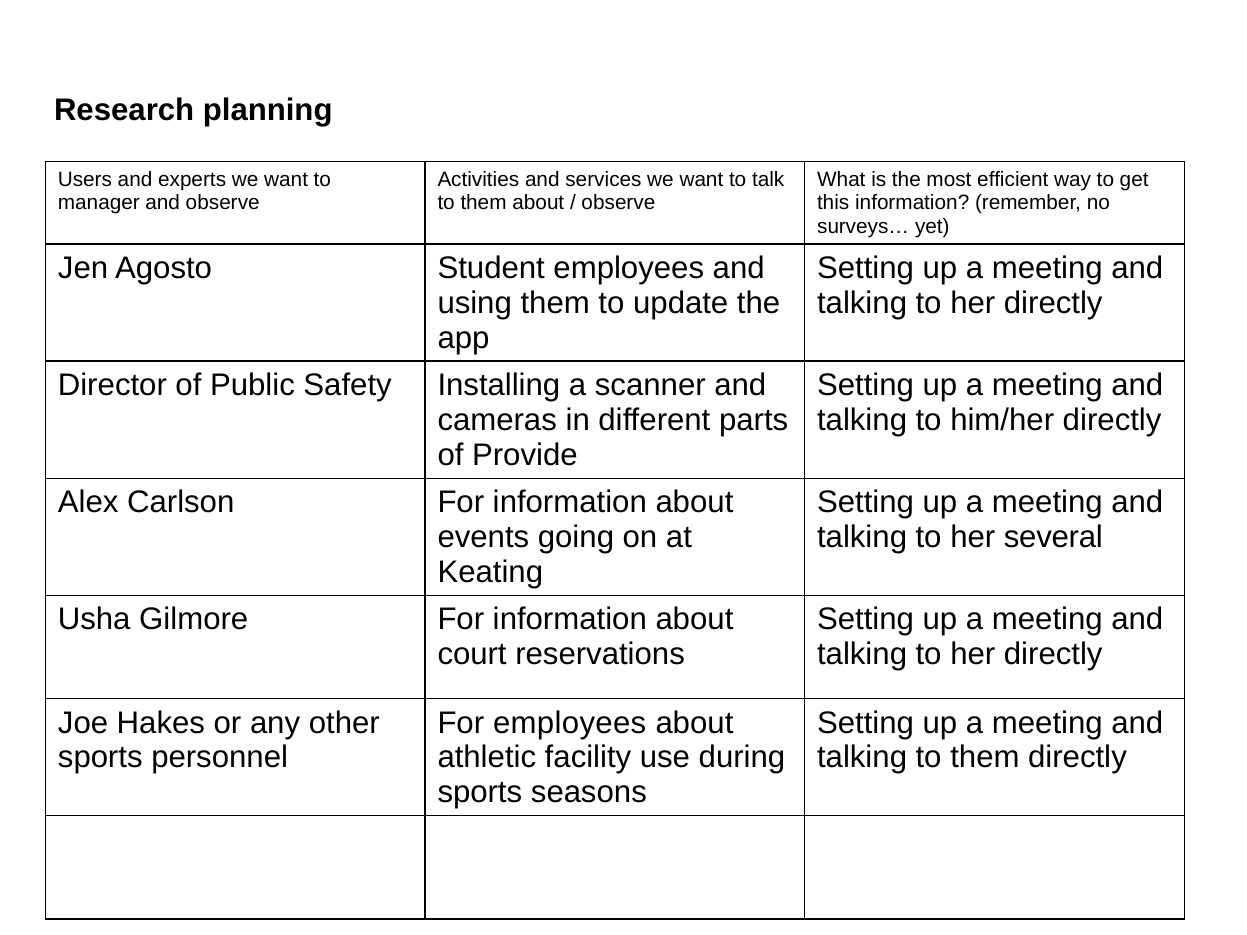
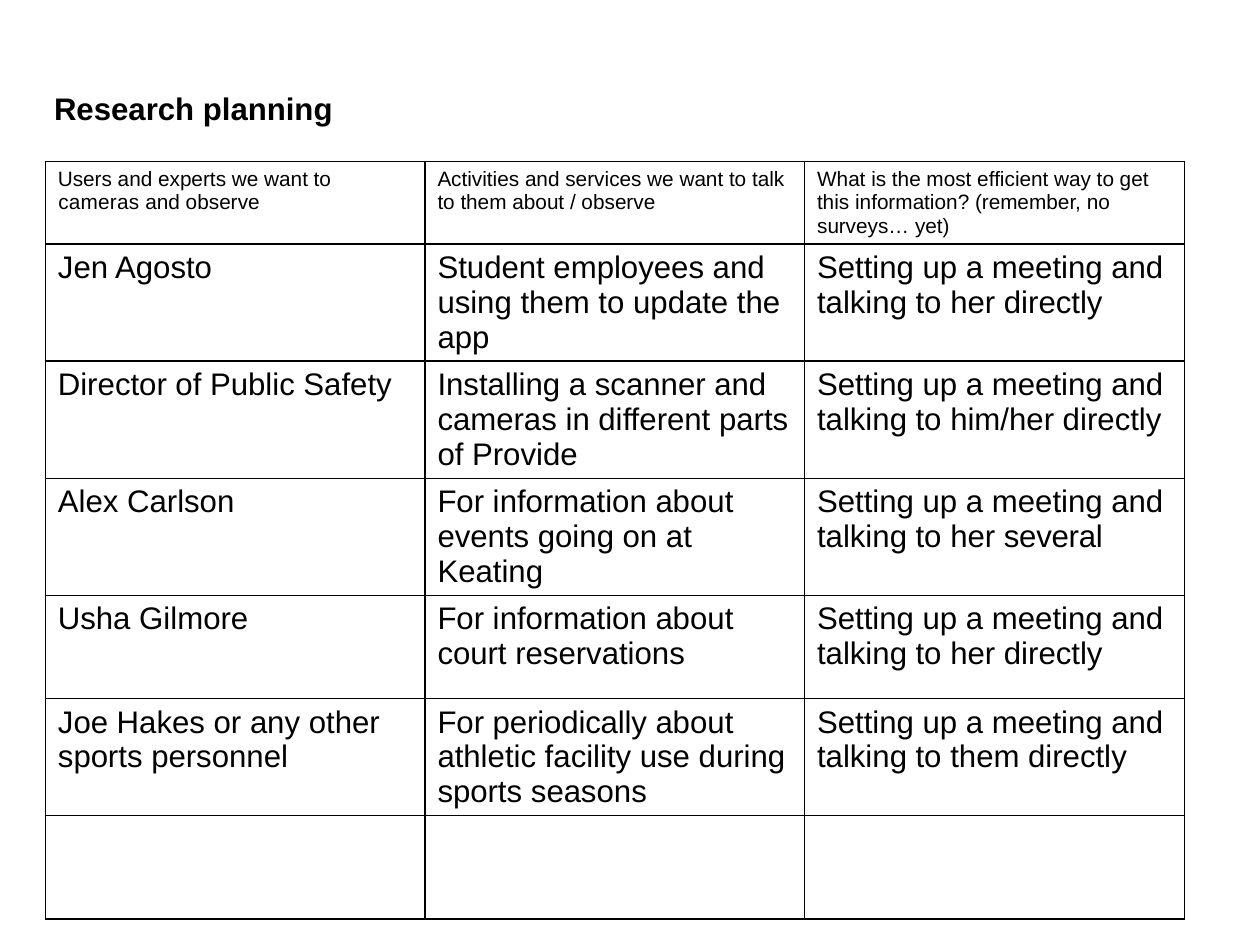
manager at (99, 203): manager -> cameras
For employees: employees -> periodically
